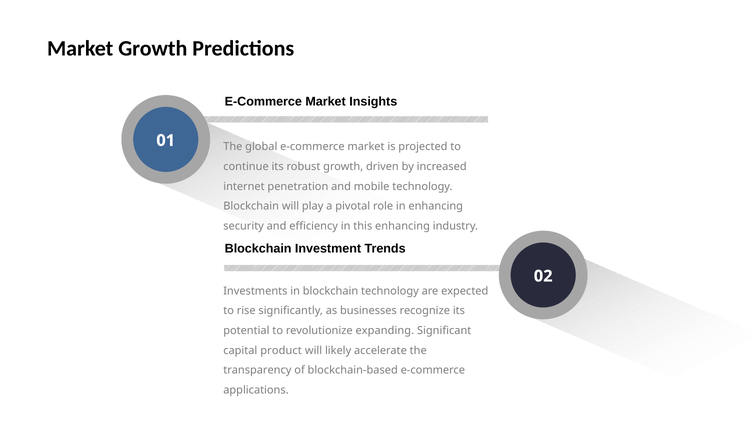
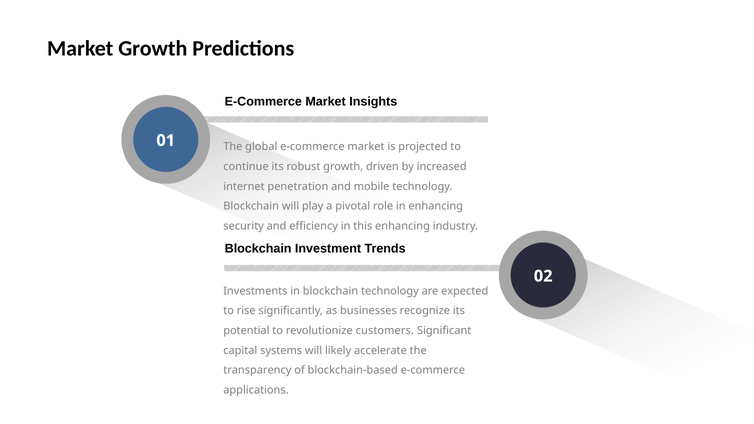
expanding: expanding -> customers
product: product -> systems
